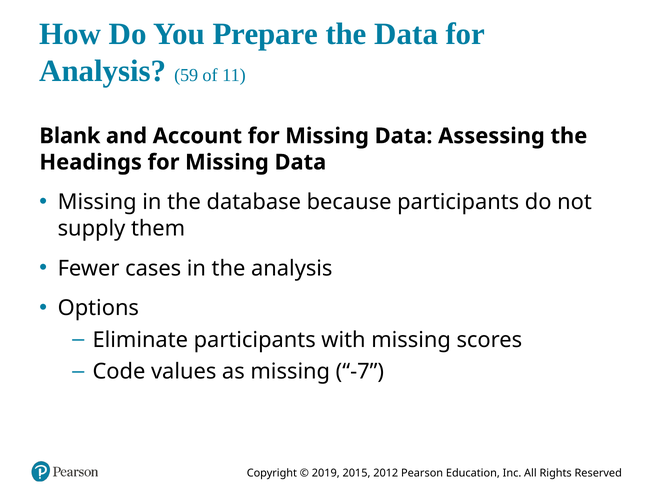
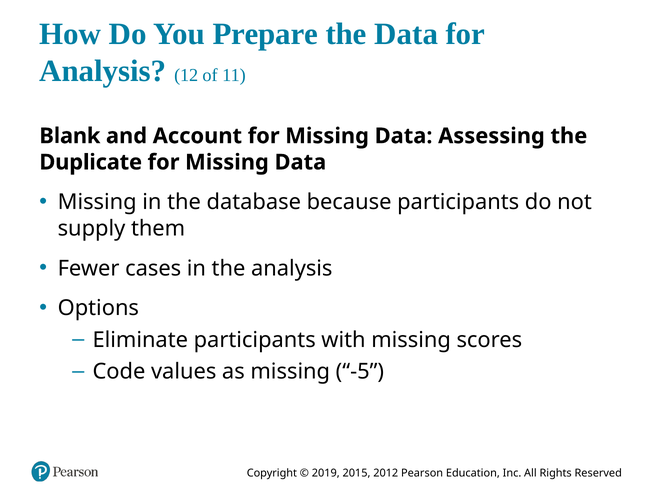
59: 59 -> 12
Headings: Headings -> Duplicate
-7: -7 -> -5
